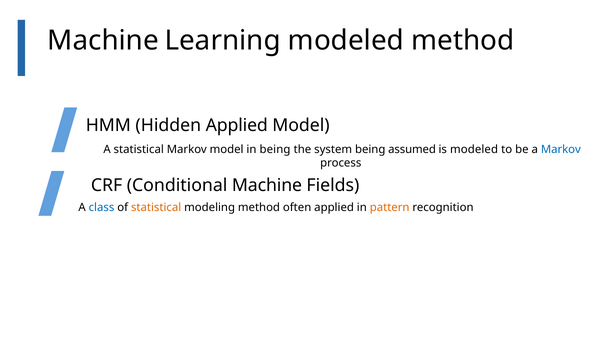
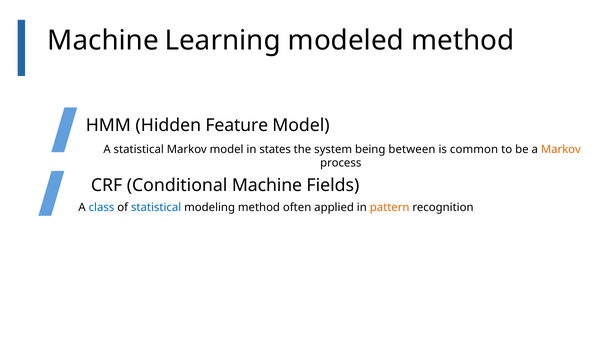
Hidden Applied: Applied -> Feature
in being: being -> states
assumed: assumed -> between
is modeled: modeled -> common
Markov at (561, 149) colour: blue -> orange
statistical at (156, 207) colour: orange -> blue
